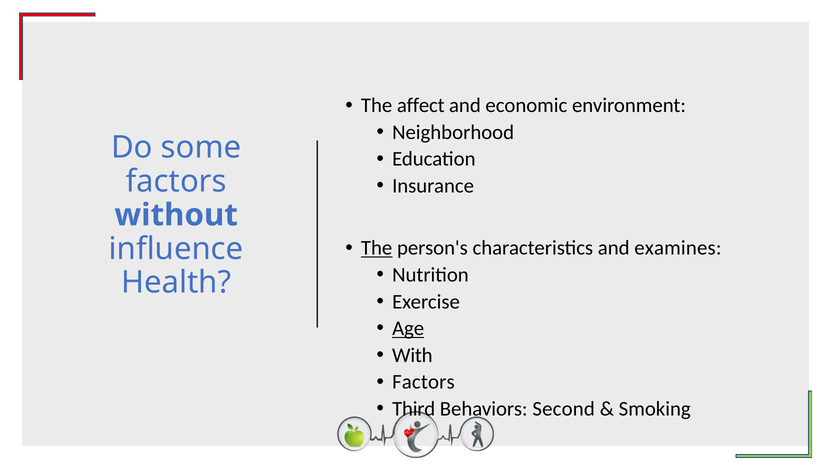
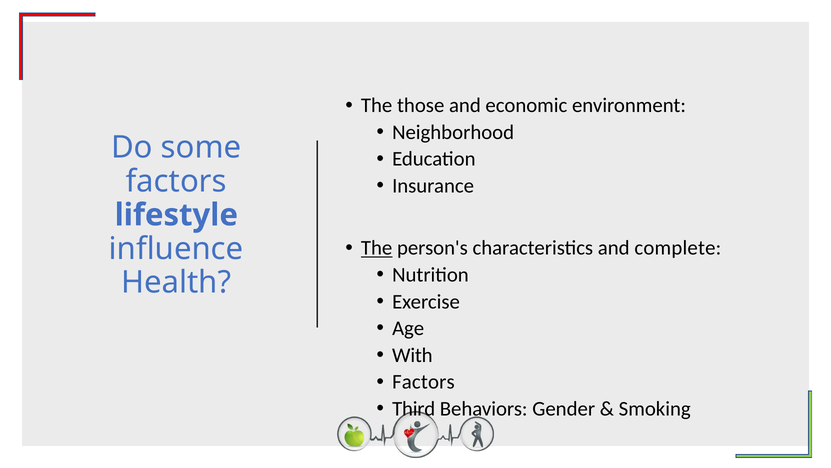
affect: affect -> those
without: without -> lifestyle
examines: examines -> complete
Age underline: present -> none
Second: Second -> Gender
